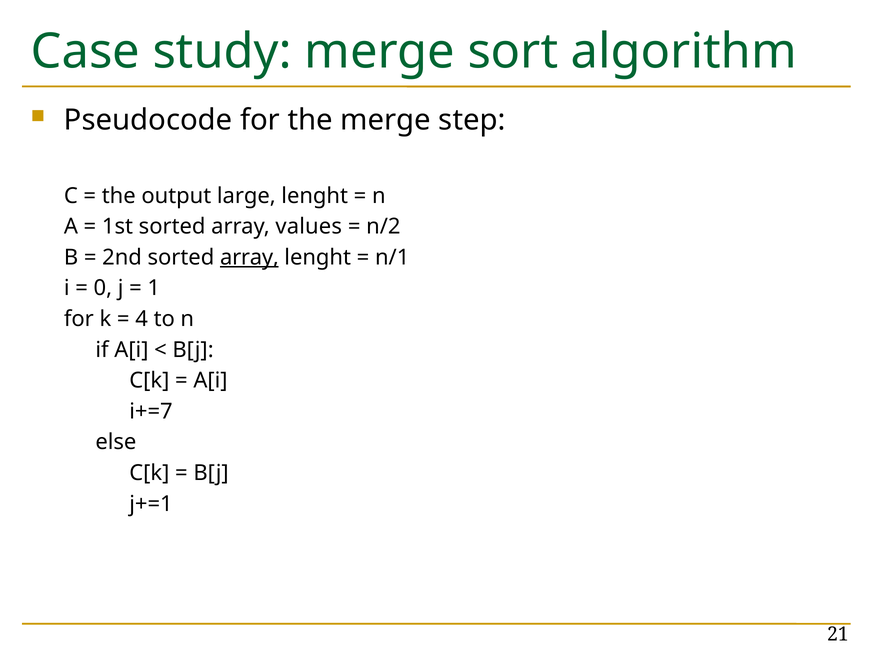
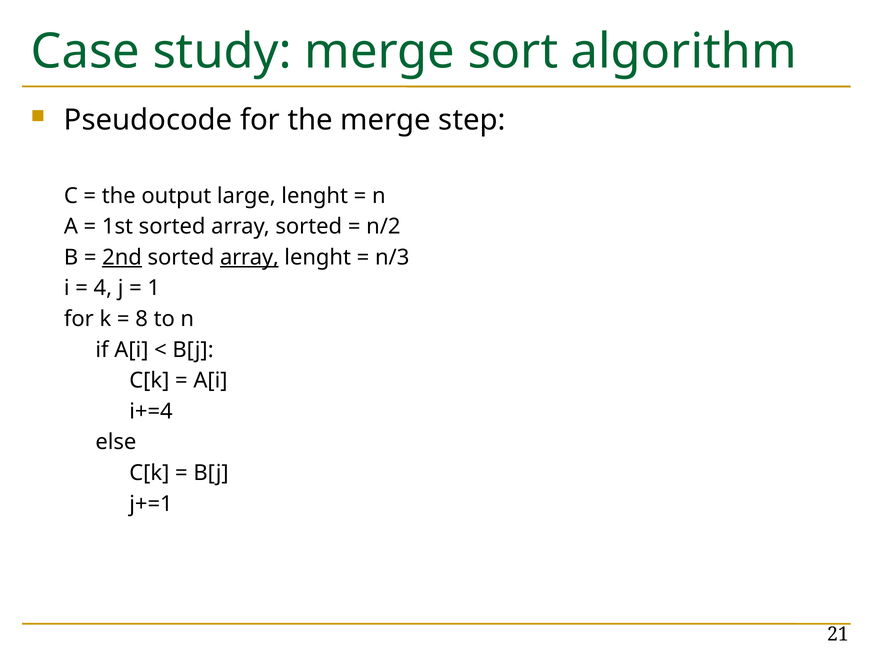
array values: values -> sorted
2nd underline: none -> present
n/1: n/1 -> n/3
0: 0 -> 4
4: 4 -> 8
i+=7: i+=7 -> i+=4
